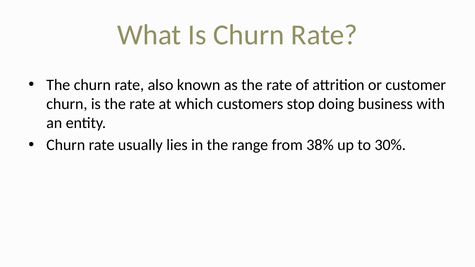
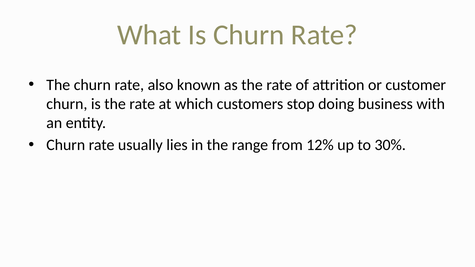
38%: 38% -> 12%
